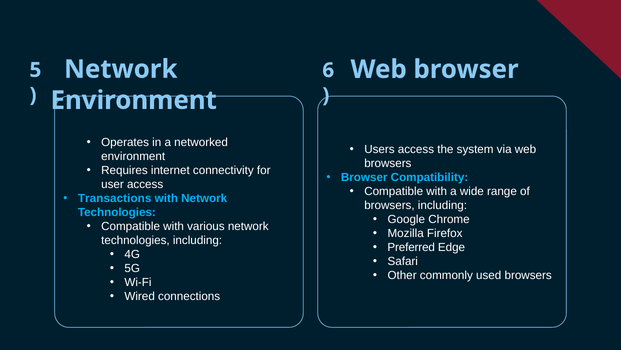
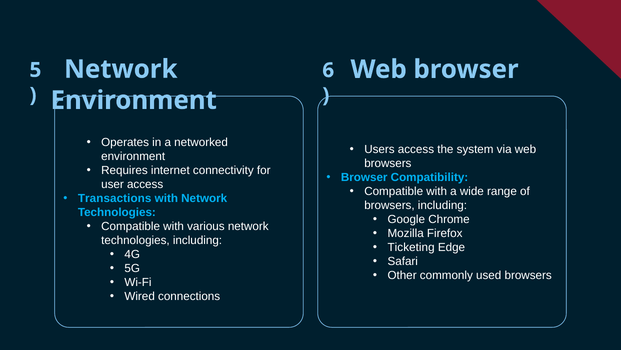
Preferred: Preferred -> Ticketing
